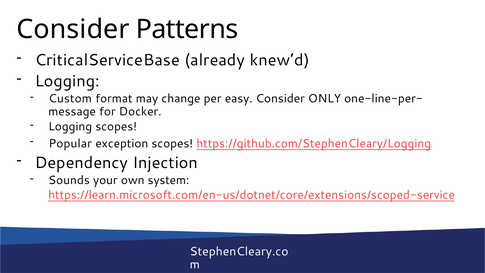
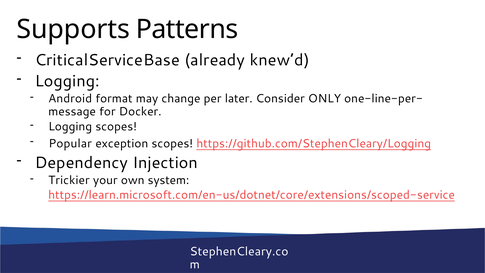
Consider at (73, 29): Consider -> Supports
Custom: Custom -> Android
easy: easy -> later
Sounds: Sounds -> Trickier
